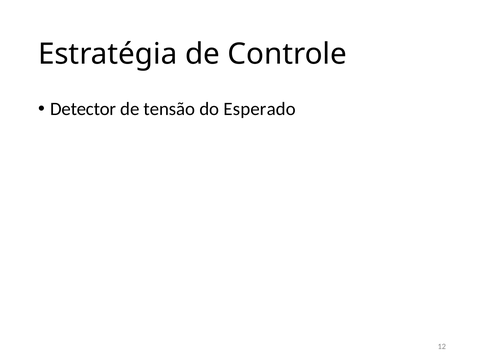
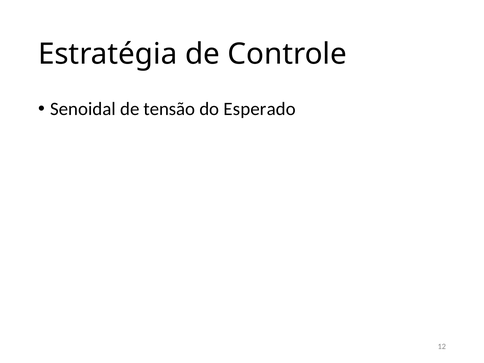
Detector: Detector -> Senoidal
